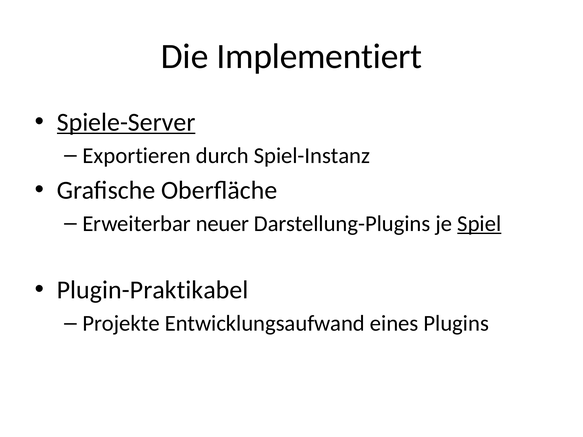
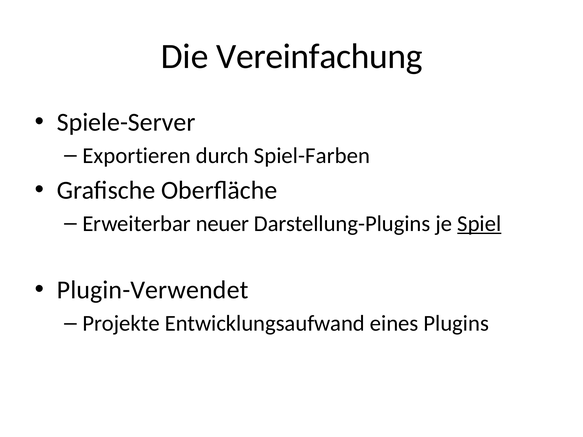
Implementiert: Implementiert -> Vereinfachung
Spiele-Server underline: present -> none
Spiel-Instanz: Spiel-Instanz -> Spiel-Farben
Plugin-Praktikabel: Plugin-Praktikabel -> Plugin-Verwendet
